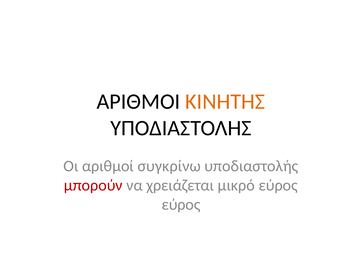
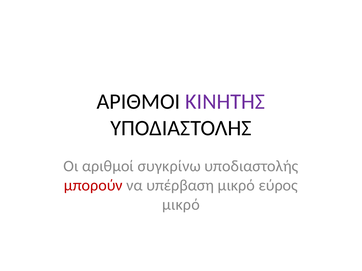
ΚΙΝΗΤΗΣ colour: orange -> purple
χρειάζεται: χρειάζεται -> υπέρβαση
εύρος at (181, 205): εύρος -> μικρό
